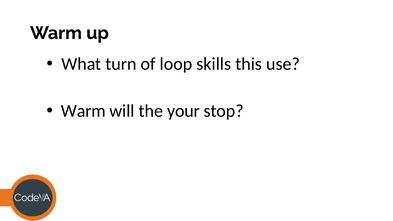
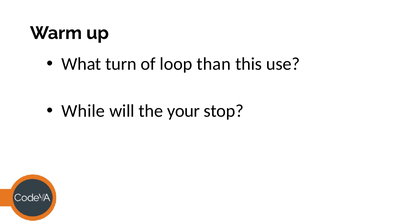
skills: skills -> than
Warm at (83, 111): Warm -> While
